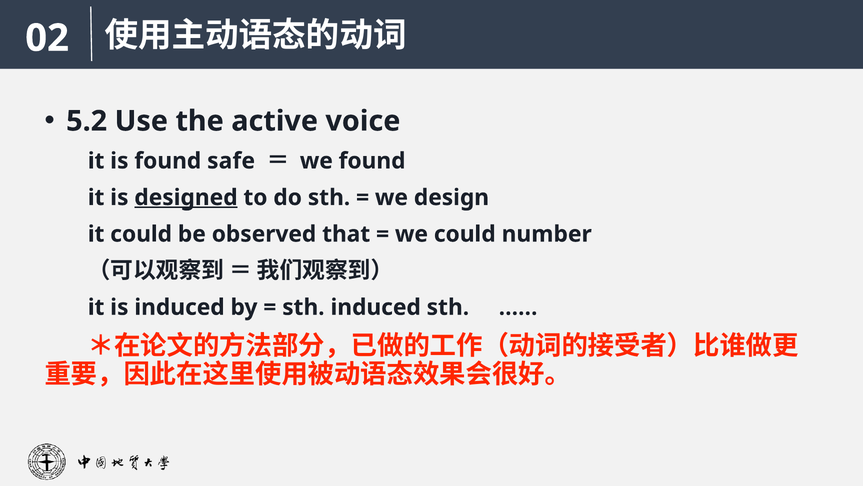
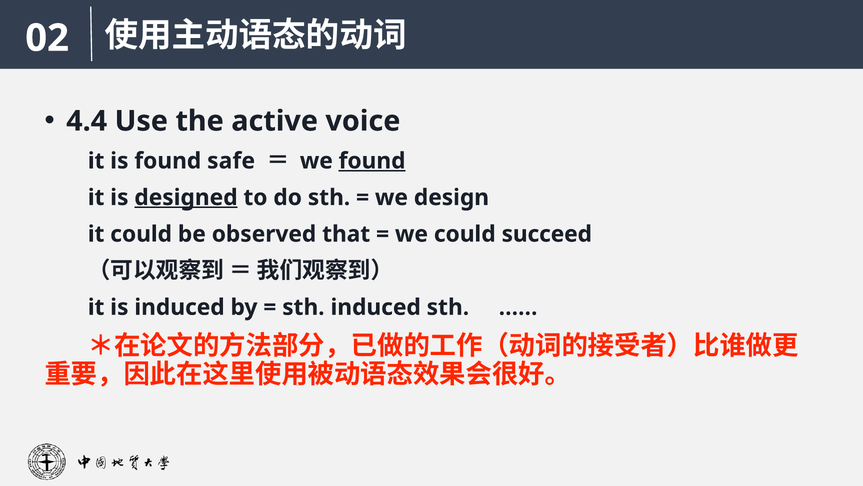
5.2: 5.2 -> 4.4
found at (372, 161) underline: none -> present
number: number -> succeed
